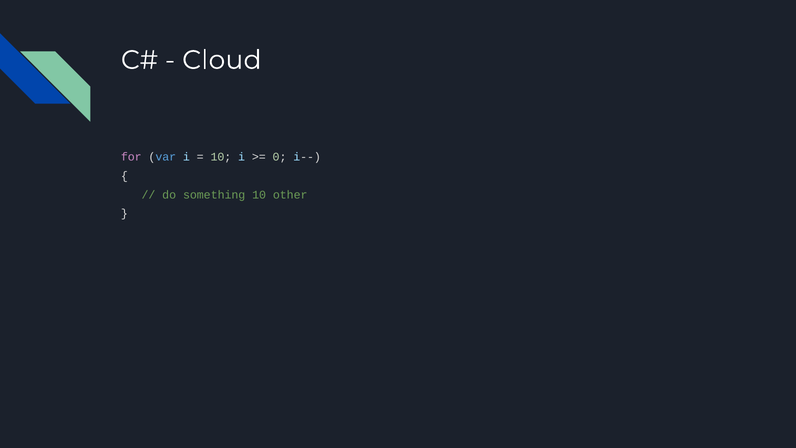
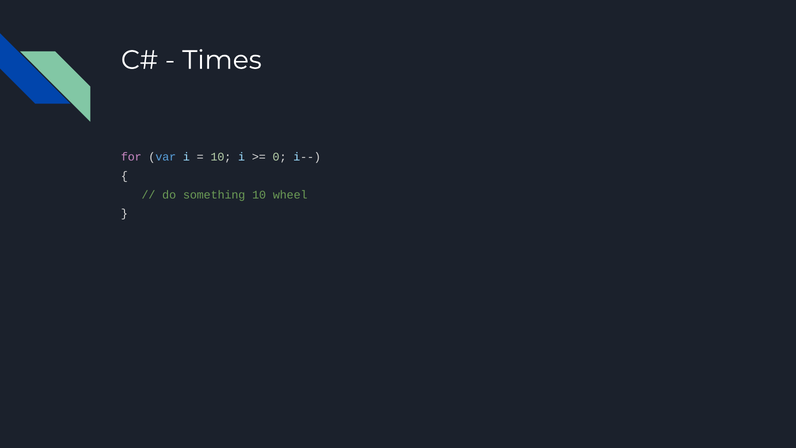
Cloud: Cloud -> Times
other: other -> wheel
